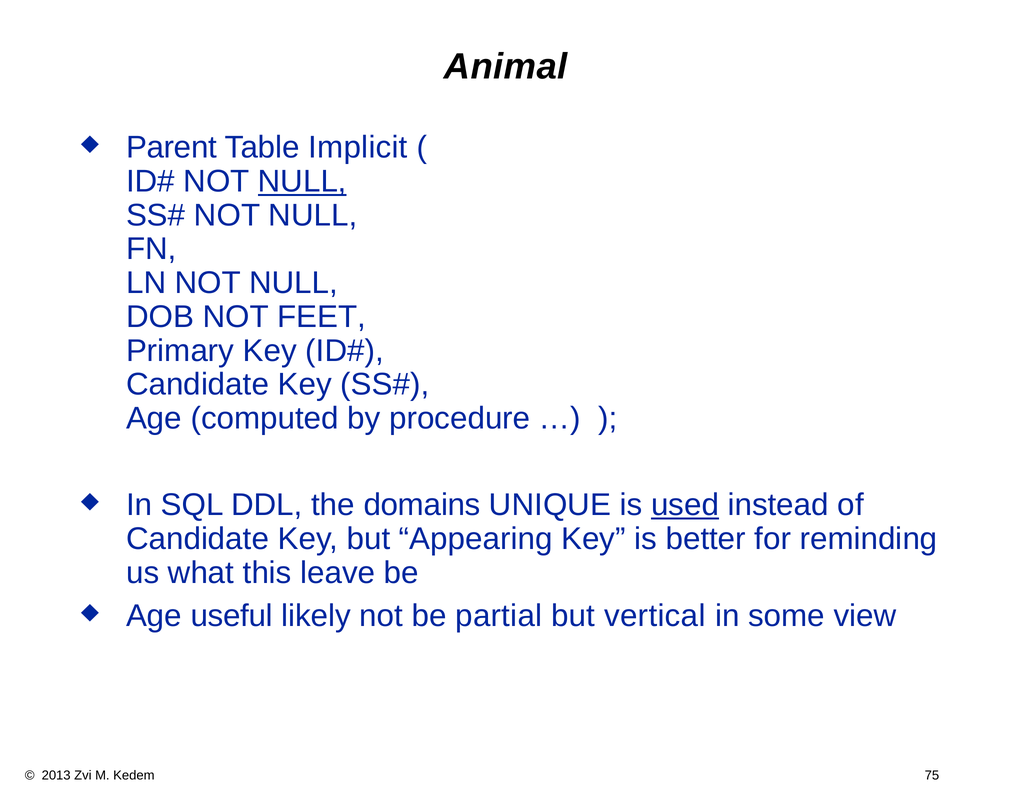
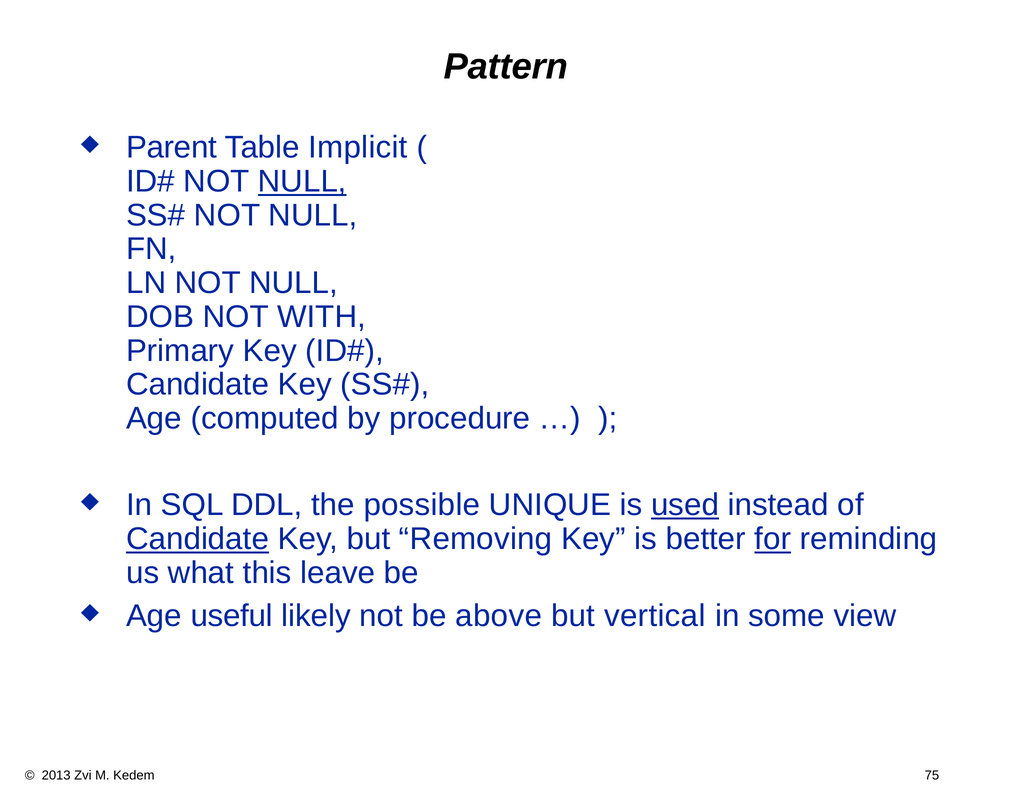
Animal: Animal -> Pattern
FEET: FEET -> WITH
domains: domains -> possible
Candidate at (198, 539) underline: none -> present
Appearing: Appearing -> Removing
for underline: none -> present
partial: partial -> above
